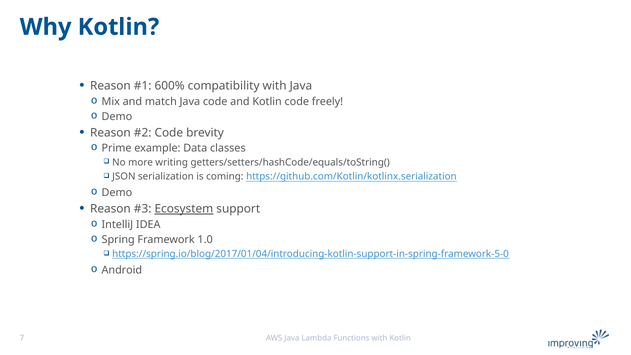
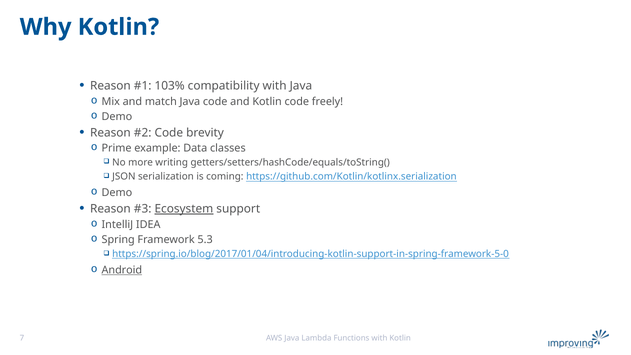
600%: 600% -> 103%
1.0: 1.0 -> 5.3
Android underline: none -> present
